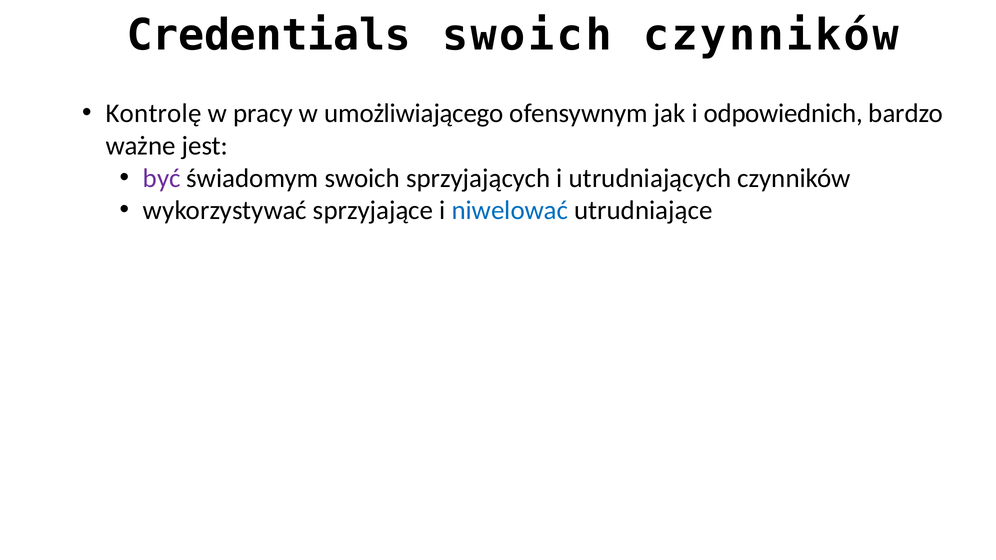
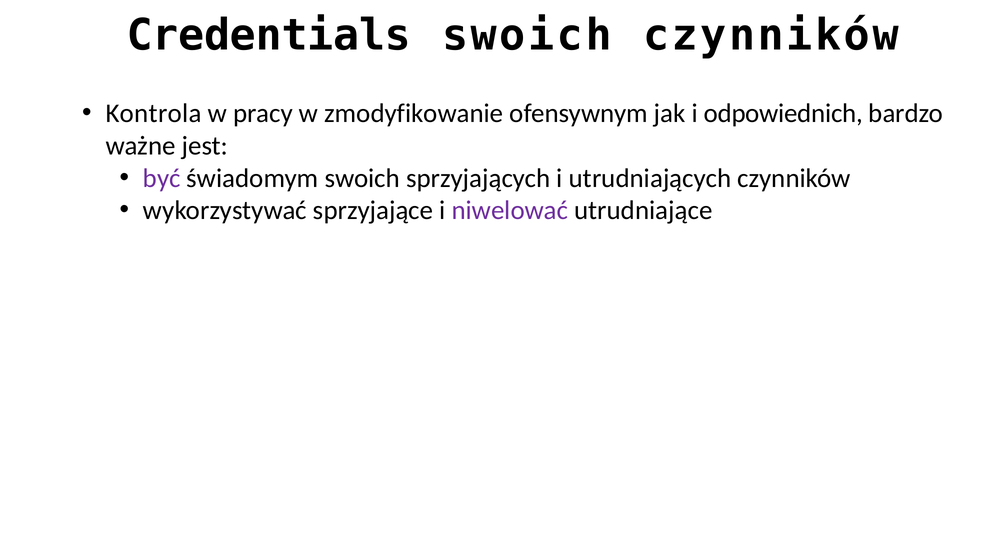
Kontrolę: Kontrolę -> Kontrola
umożliwiającego: umożliwiającego -> zmodyfikowanie
niwelować colour: blue -> purple
